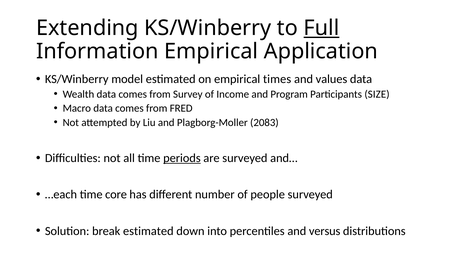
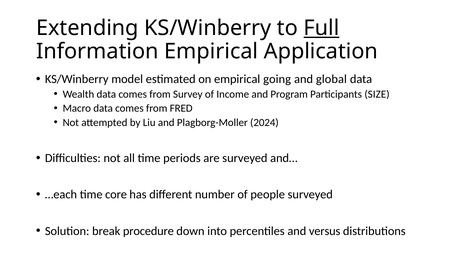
times: times -> going
values: values -> global
2083: 2083 -> 2024
periods underline: present -> none
break estimated: estimated -> procedure
